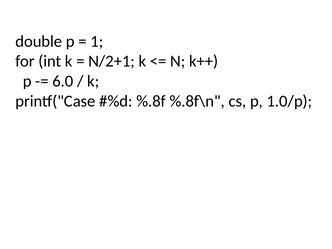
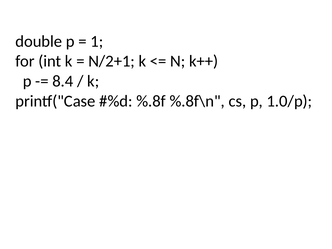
6.0: 6.0 -> 8.4
